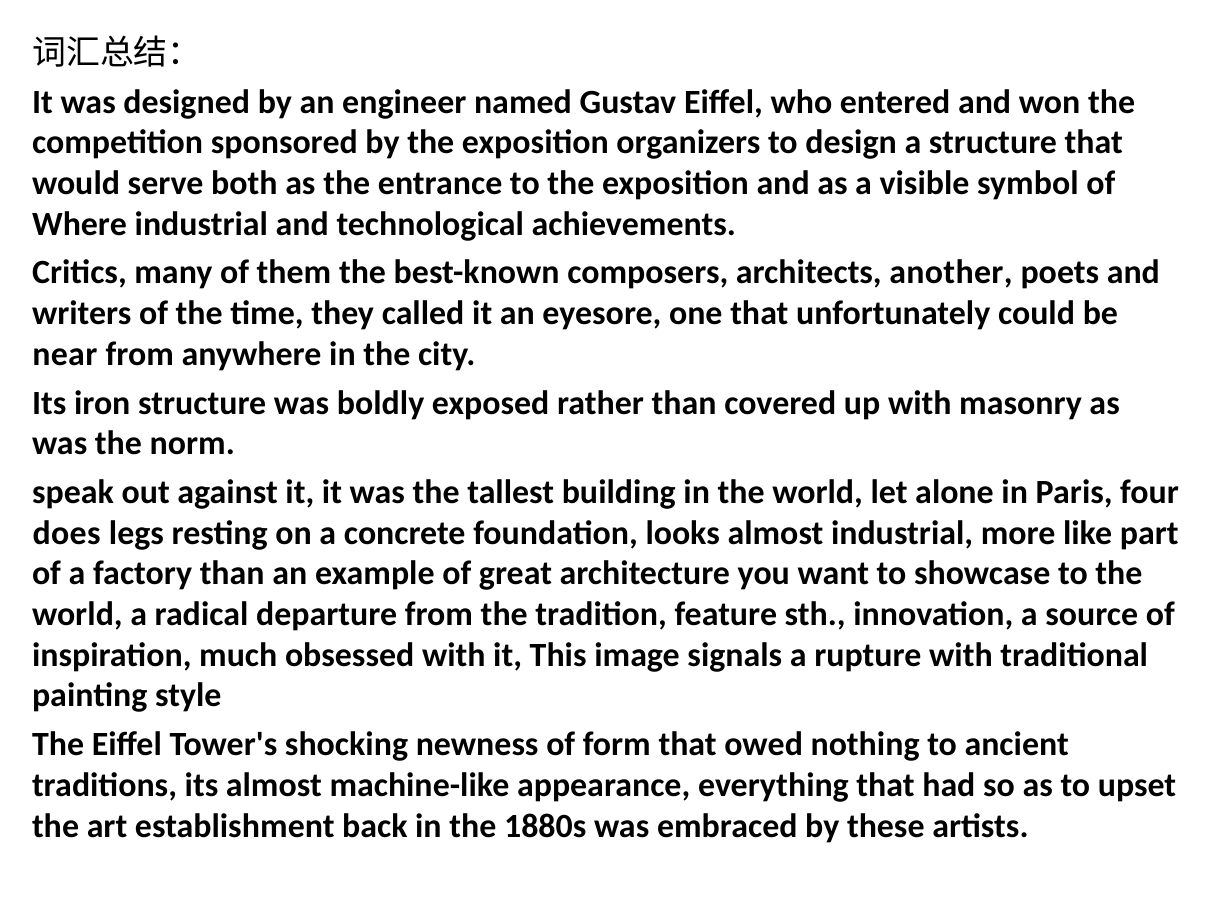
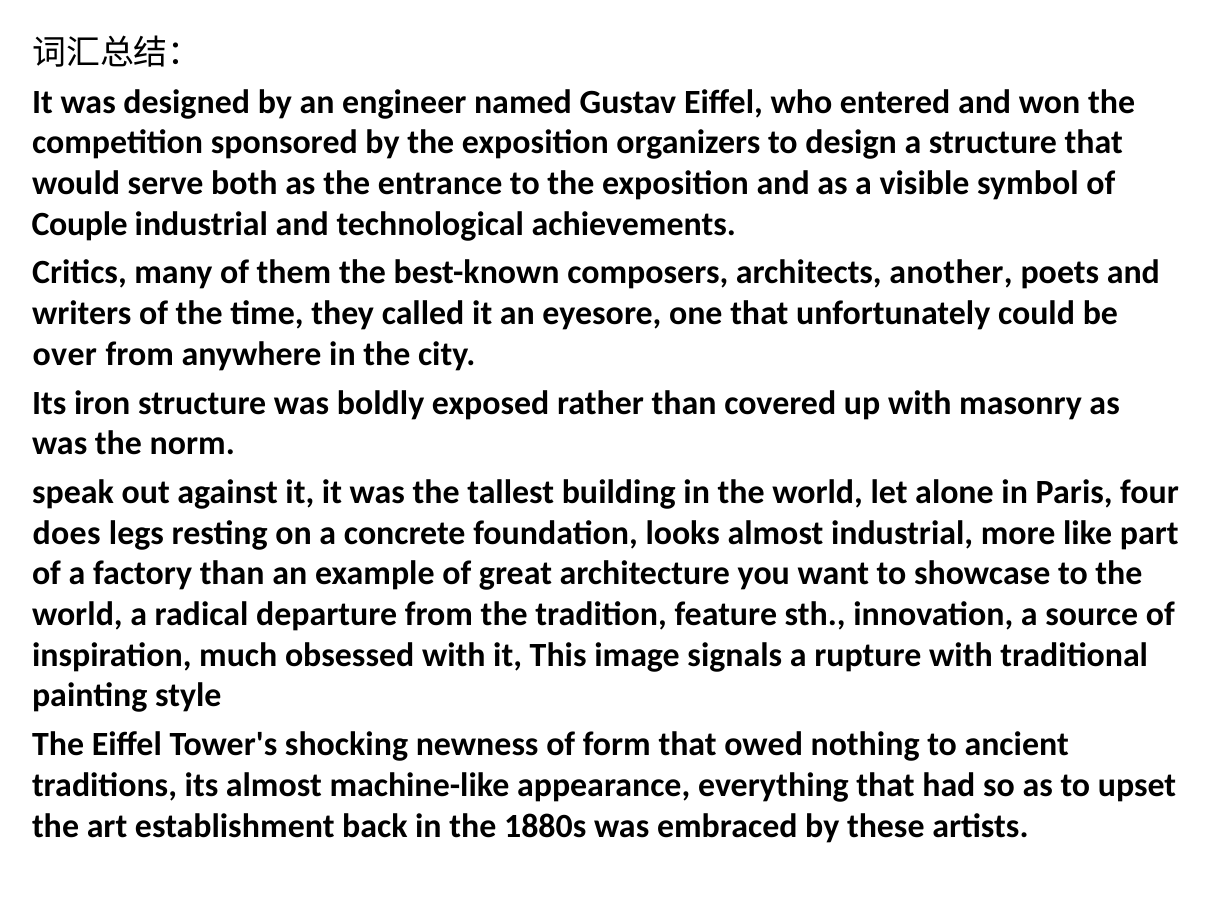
Where: Where -> Couple
near: near -> over
